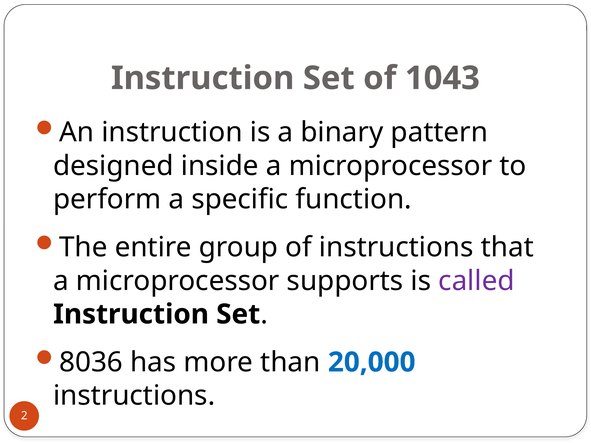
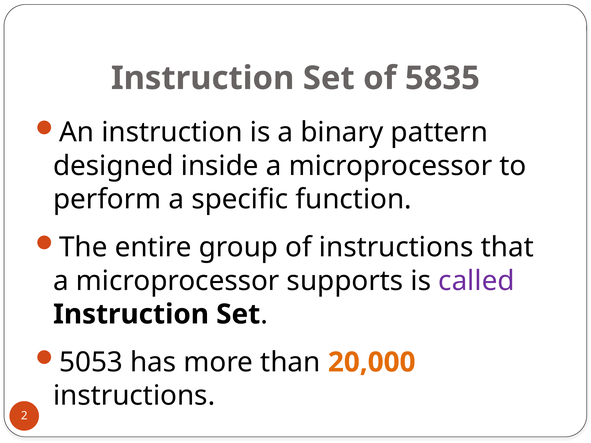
1043: 1043 -> 5835
8036: 8036 -> 5053
20,000 colour: blue -> orange
